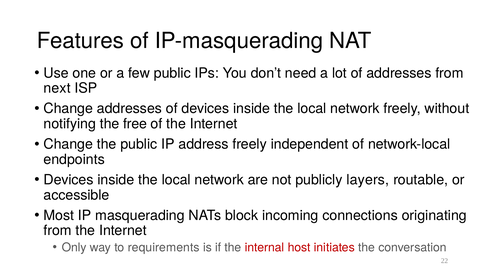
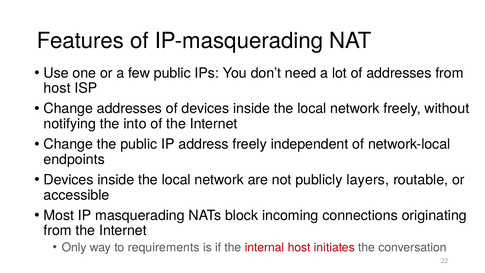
next at (57, 88): next -> host
free: free -> into
